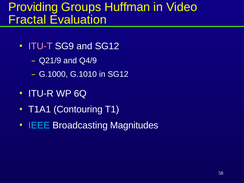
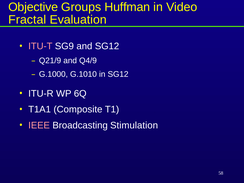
Providing: Providing -> Objective
Contouring: Contouring -> Composite
IEEE colour: light blue -> pink
Magnitudes: Magnitudes -> Stimulation
